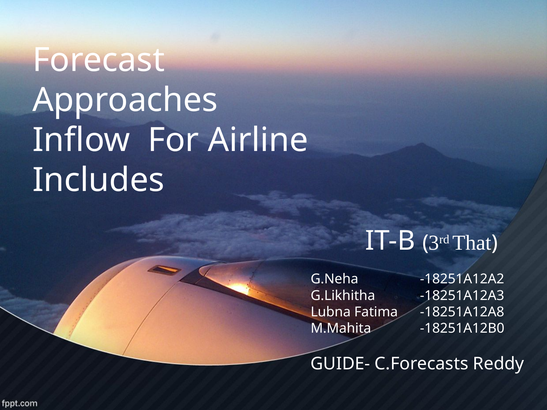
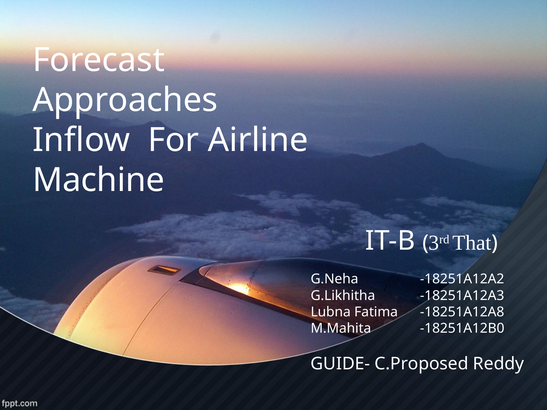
Includes: Includes -> Machine
C.Forecasts: C.Forecasts -> C.Proposed
